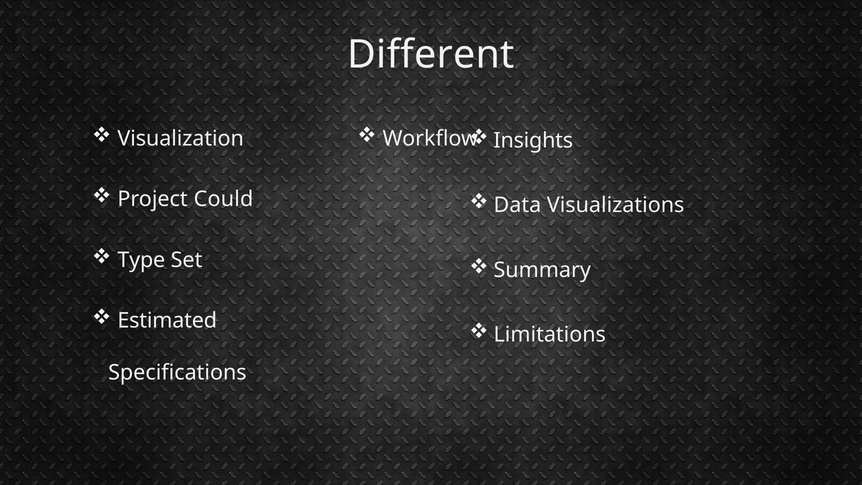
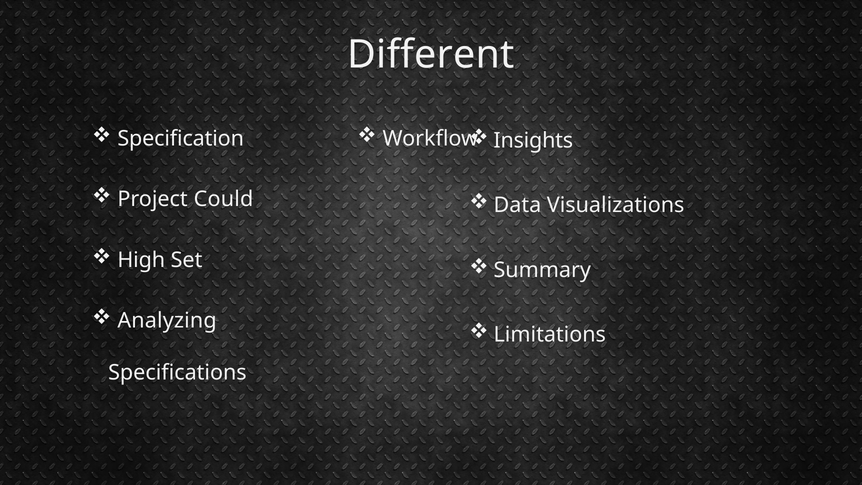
Visualization: Visualization -> Specification
Type: Type -> High
Estimated: Estimated -> Analyzing
